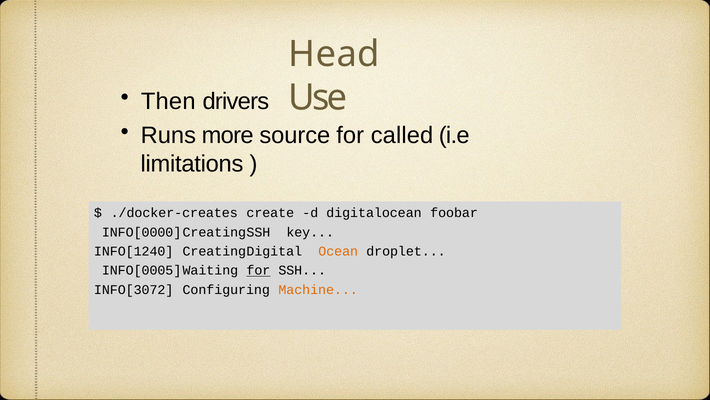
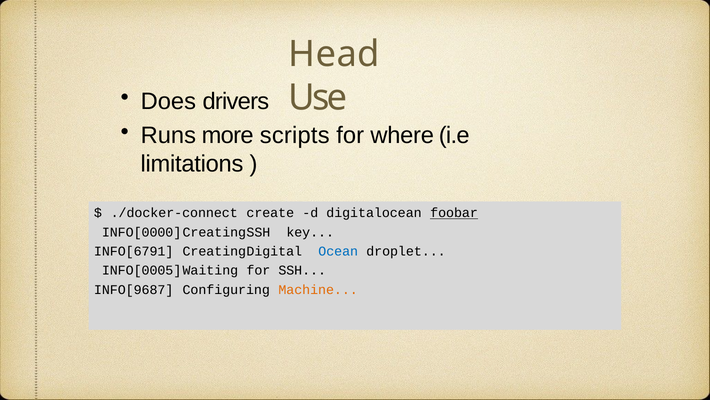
Then: Then -> Does
source: source -> scripts
called: called -> where
./docker-creates: ./docker-creates -> ./docker-connect
foobar underline: none -> present
INFO[1240: INFO[1240 -> INFO[6791
Ocean colour: orange -> blue
for at (258, 270) underline: present -> none
INFO[3072: INFO[3072 -> INFO[9687
